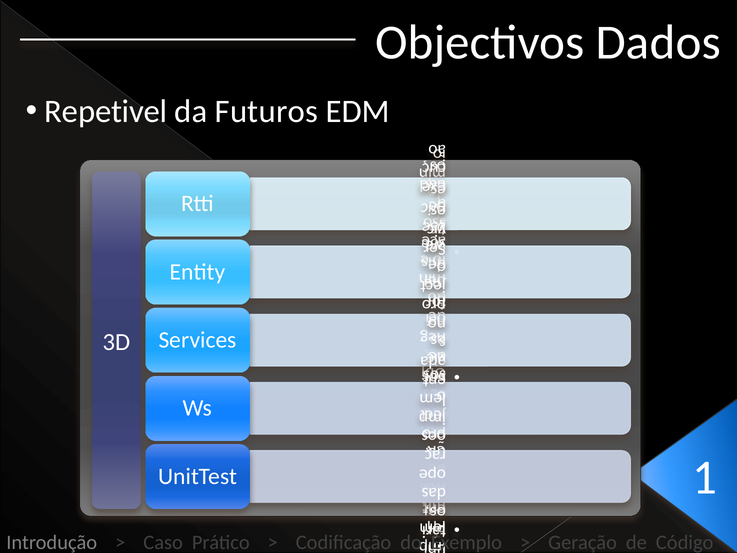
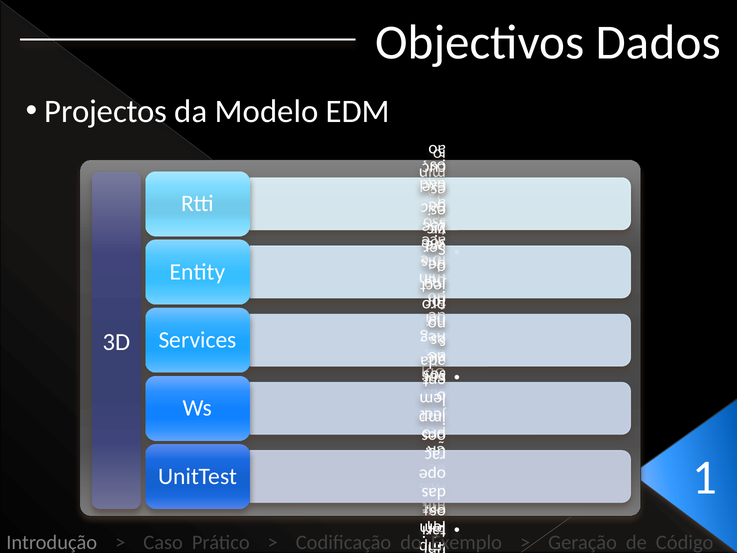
Repetivel: Repetivel -> Projectos
Futuros: Futuros -> Modelo
